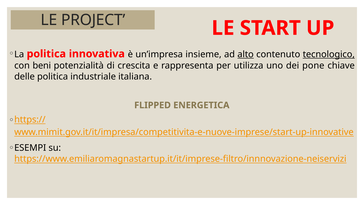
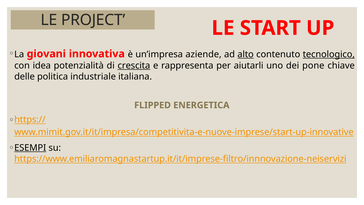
La politica: politica -> giovani
insieme: insieme -> aziende
beni: beni -> idea
crescita underline: none -> present
utilizza: utilizza -> aiutarli
ESEMPI underline: none -> present
